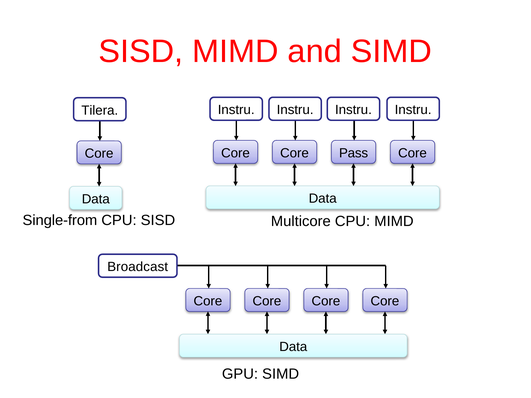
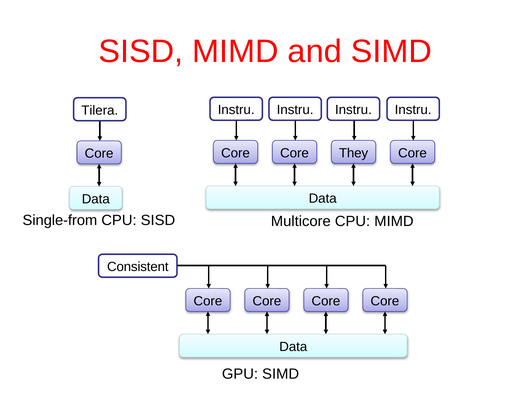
Pass: Pass -> They
Broadcast: Broadcast -> Consistent
